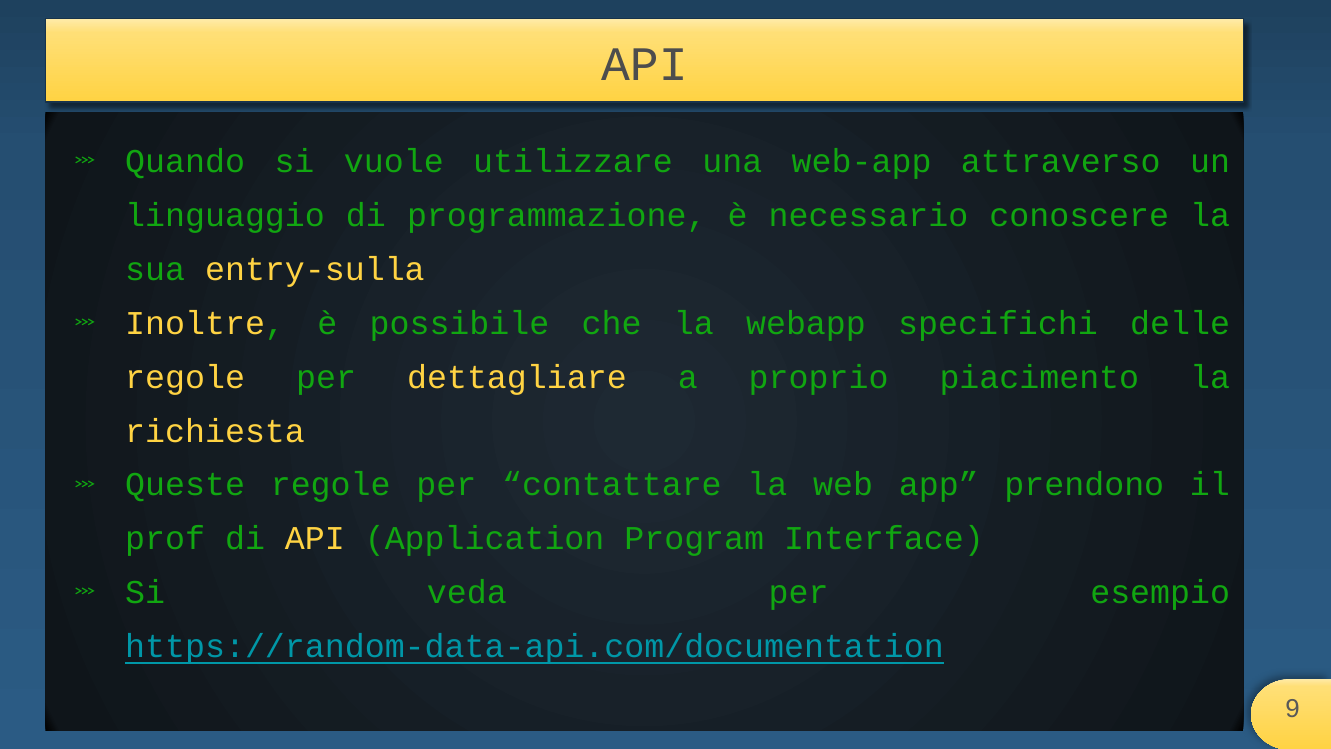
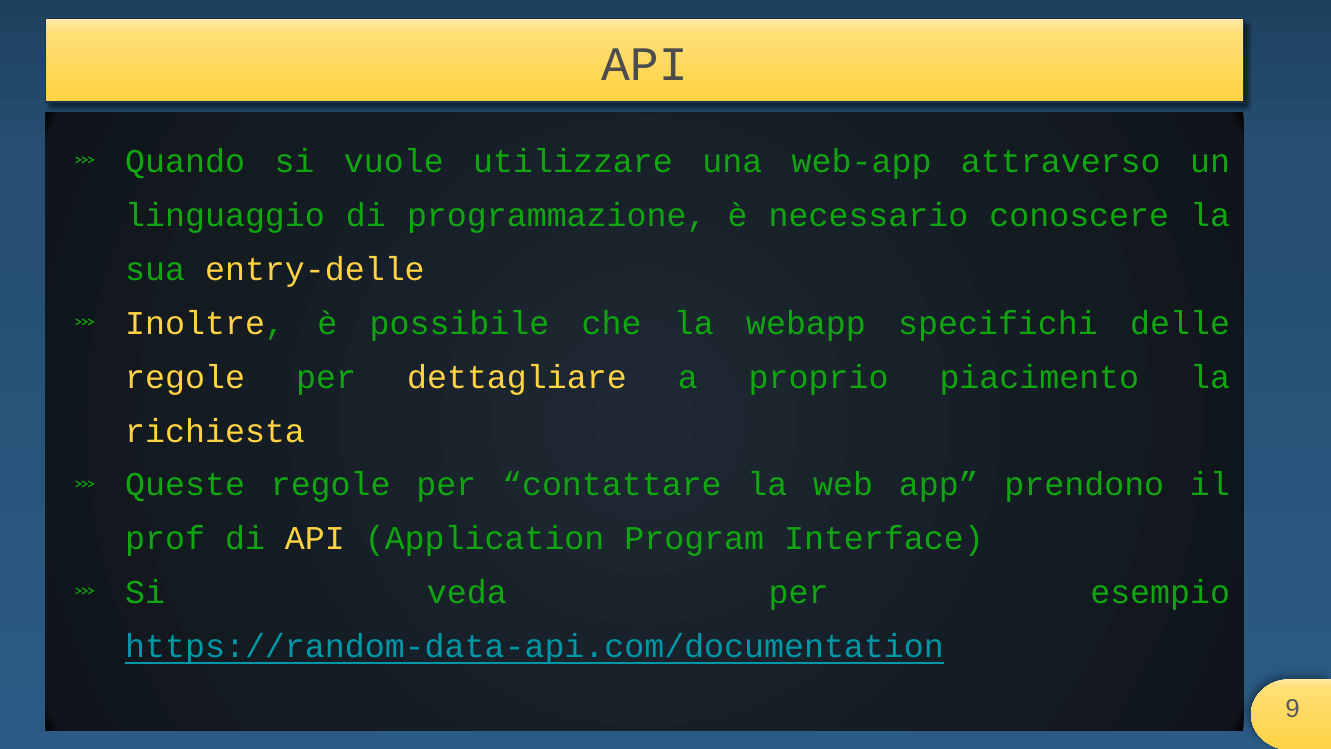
entry-sulla: entry-sulla -> entry-delle
